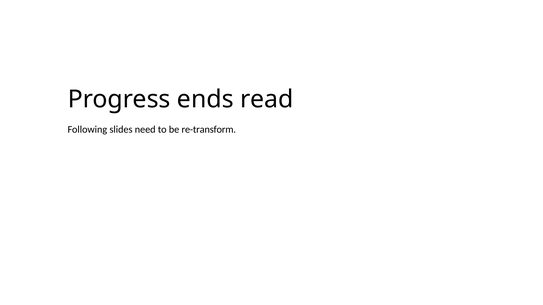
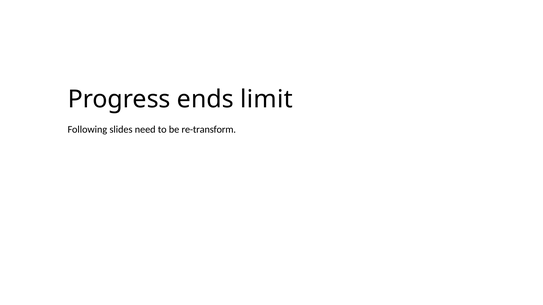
read: read -> limit
